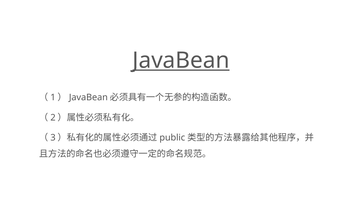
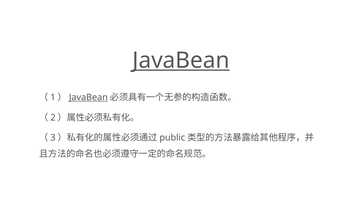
JavaBean at (88, 97) underline: none -> present
